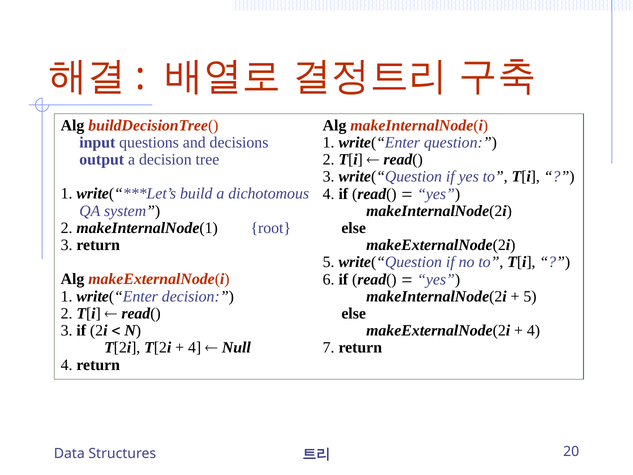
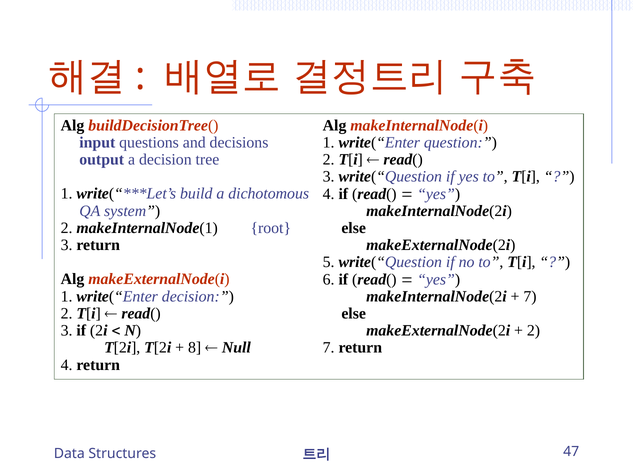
5 at (530, 296): 5 -> 7
4 at (533, 330): 4 -> 2
4 at (195, 347): 4 -> 8
20: 20 -> 47
